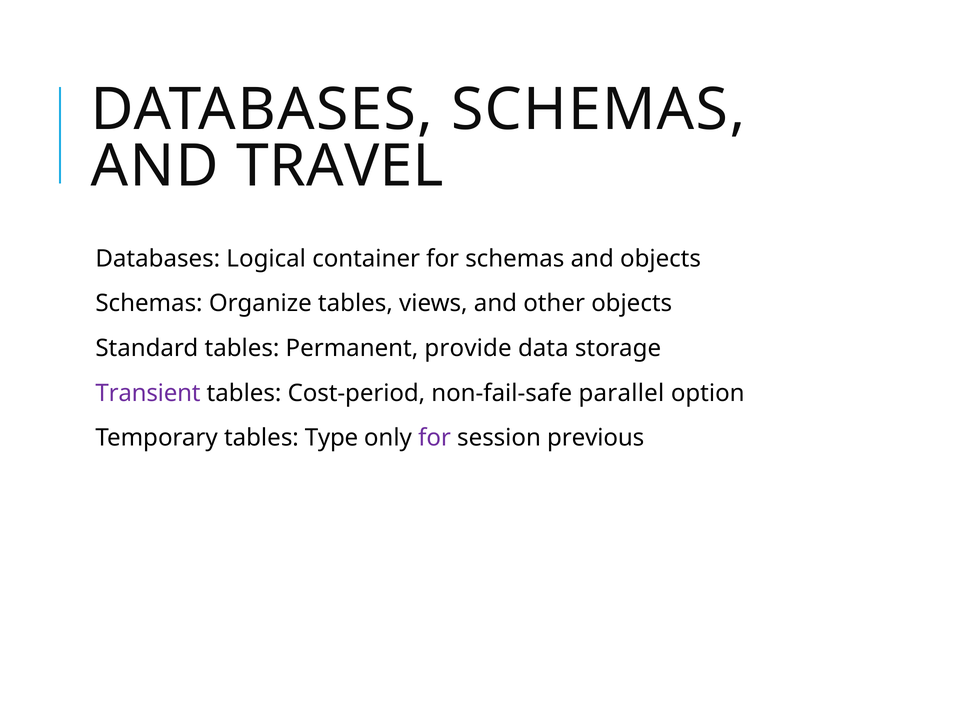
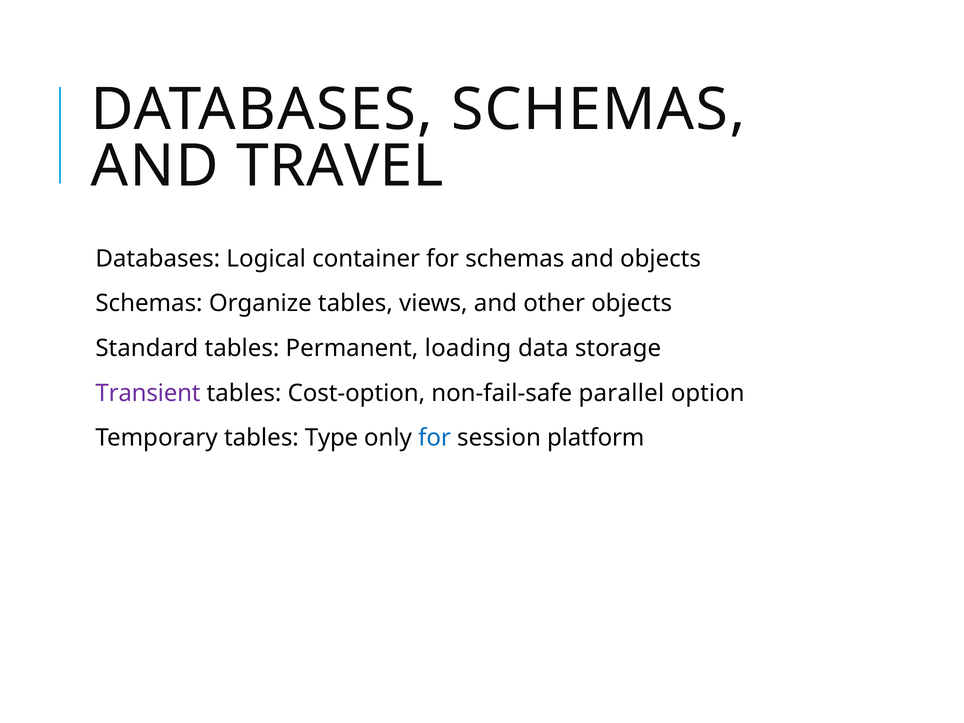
provide: provide -> loading
Cost-period: Cost-period -> Cost-option
for at (435, 438) colour: purple -> blue
previous: previous -> platform
